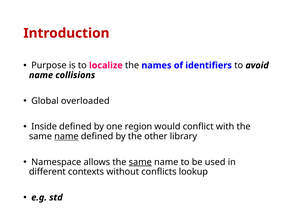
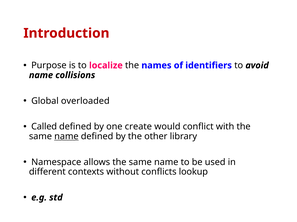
Inside: Inside -> Called
region: region -> create
same at (140, 163) underline: present -> none
